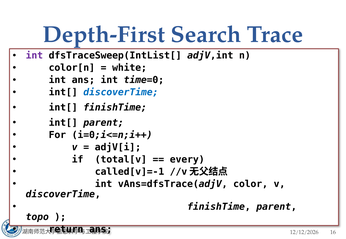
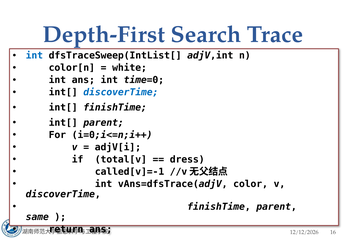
int at (34, 56) colour: purple -> blue
every: every -> dress
topo: topo -> same
